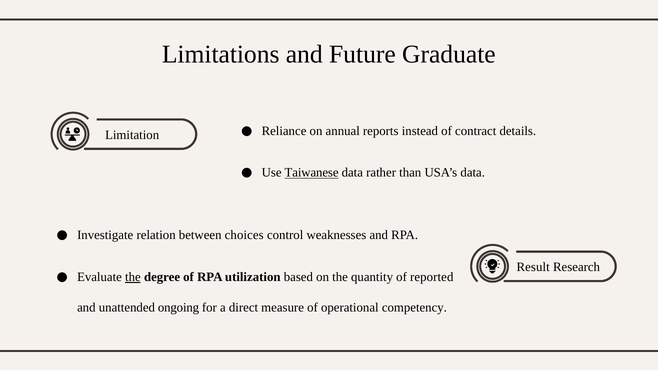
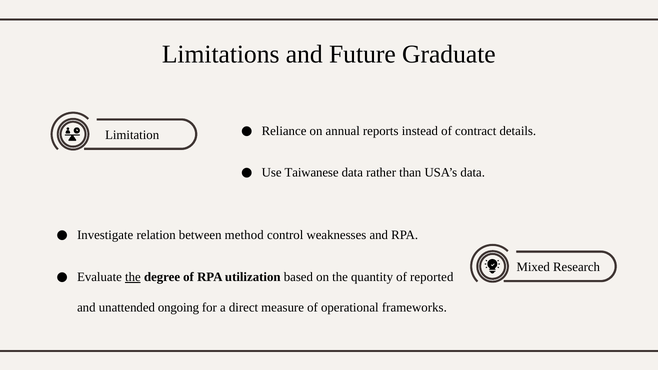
Taiwanese underline: present -> none
choices: choices -> method
Result: Result -> Mixed
competency: competency -> frameworks
